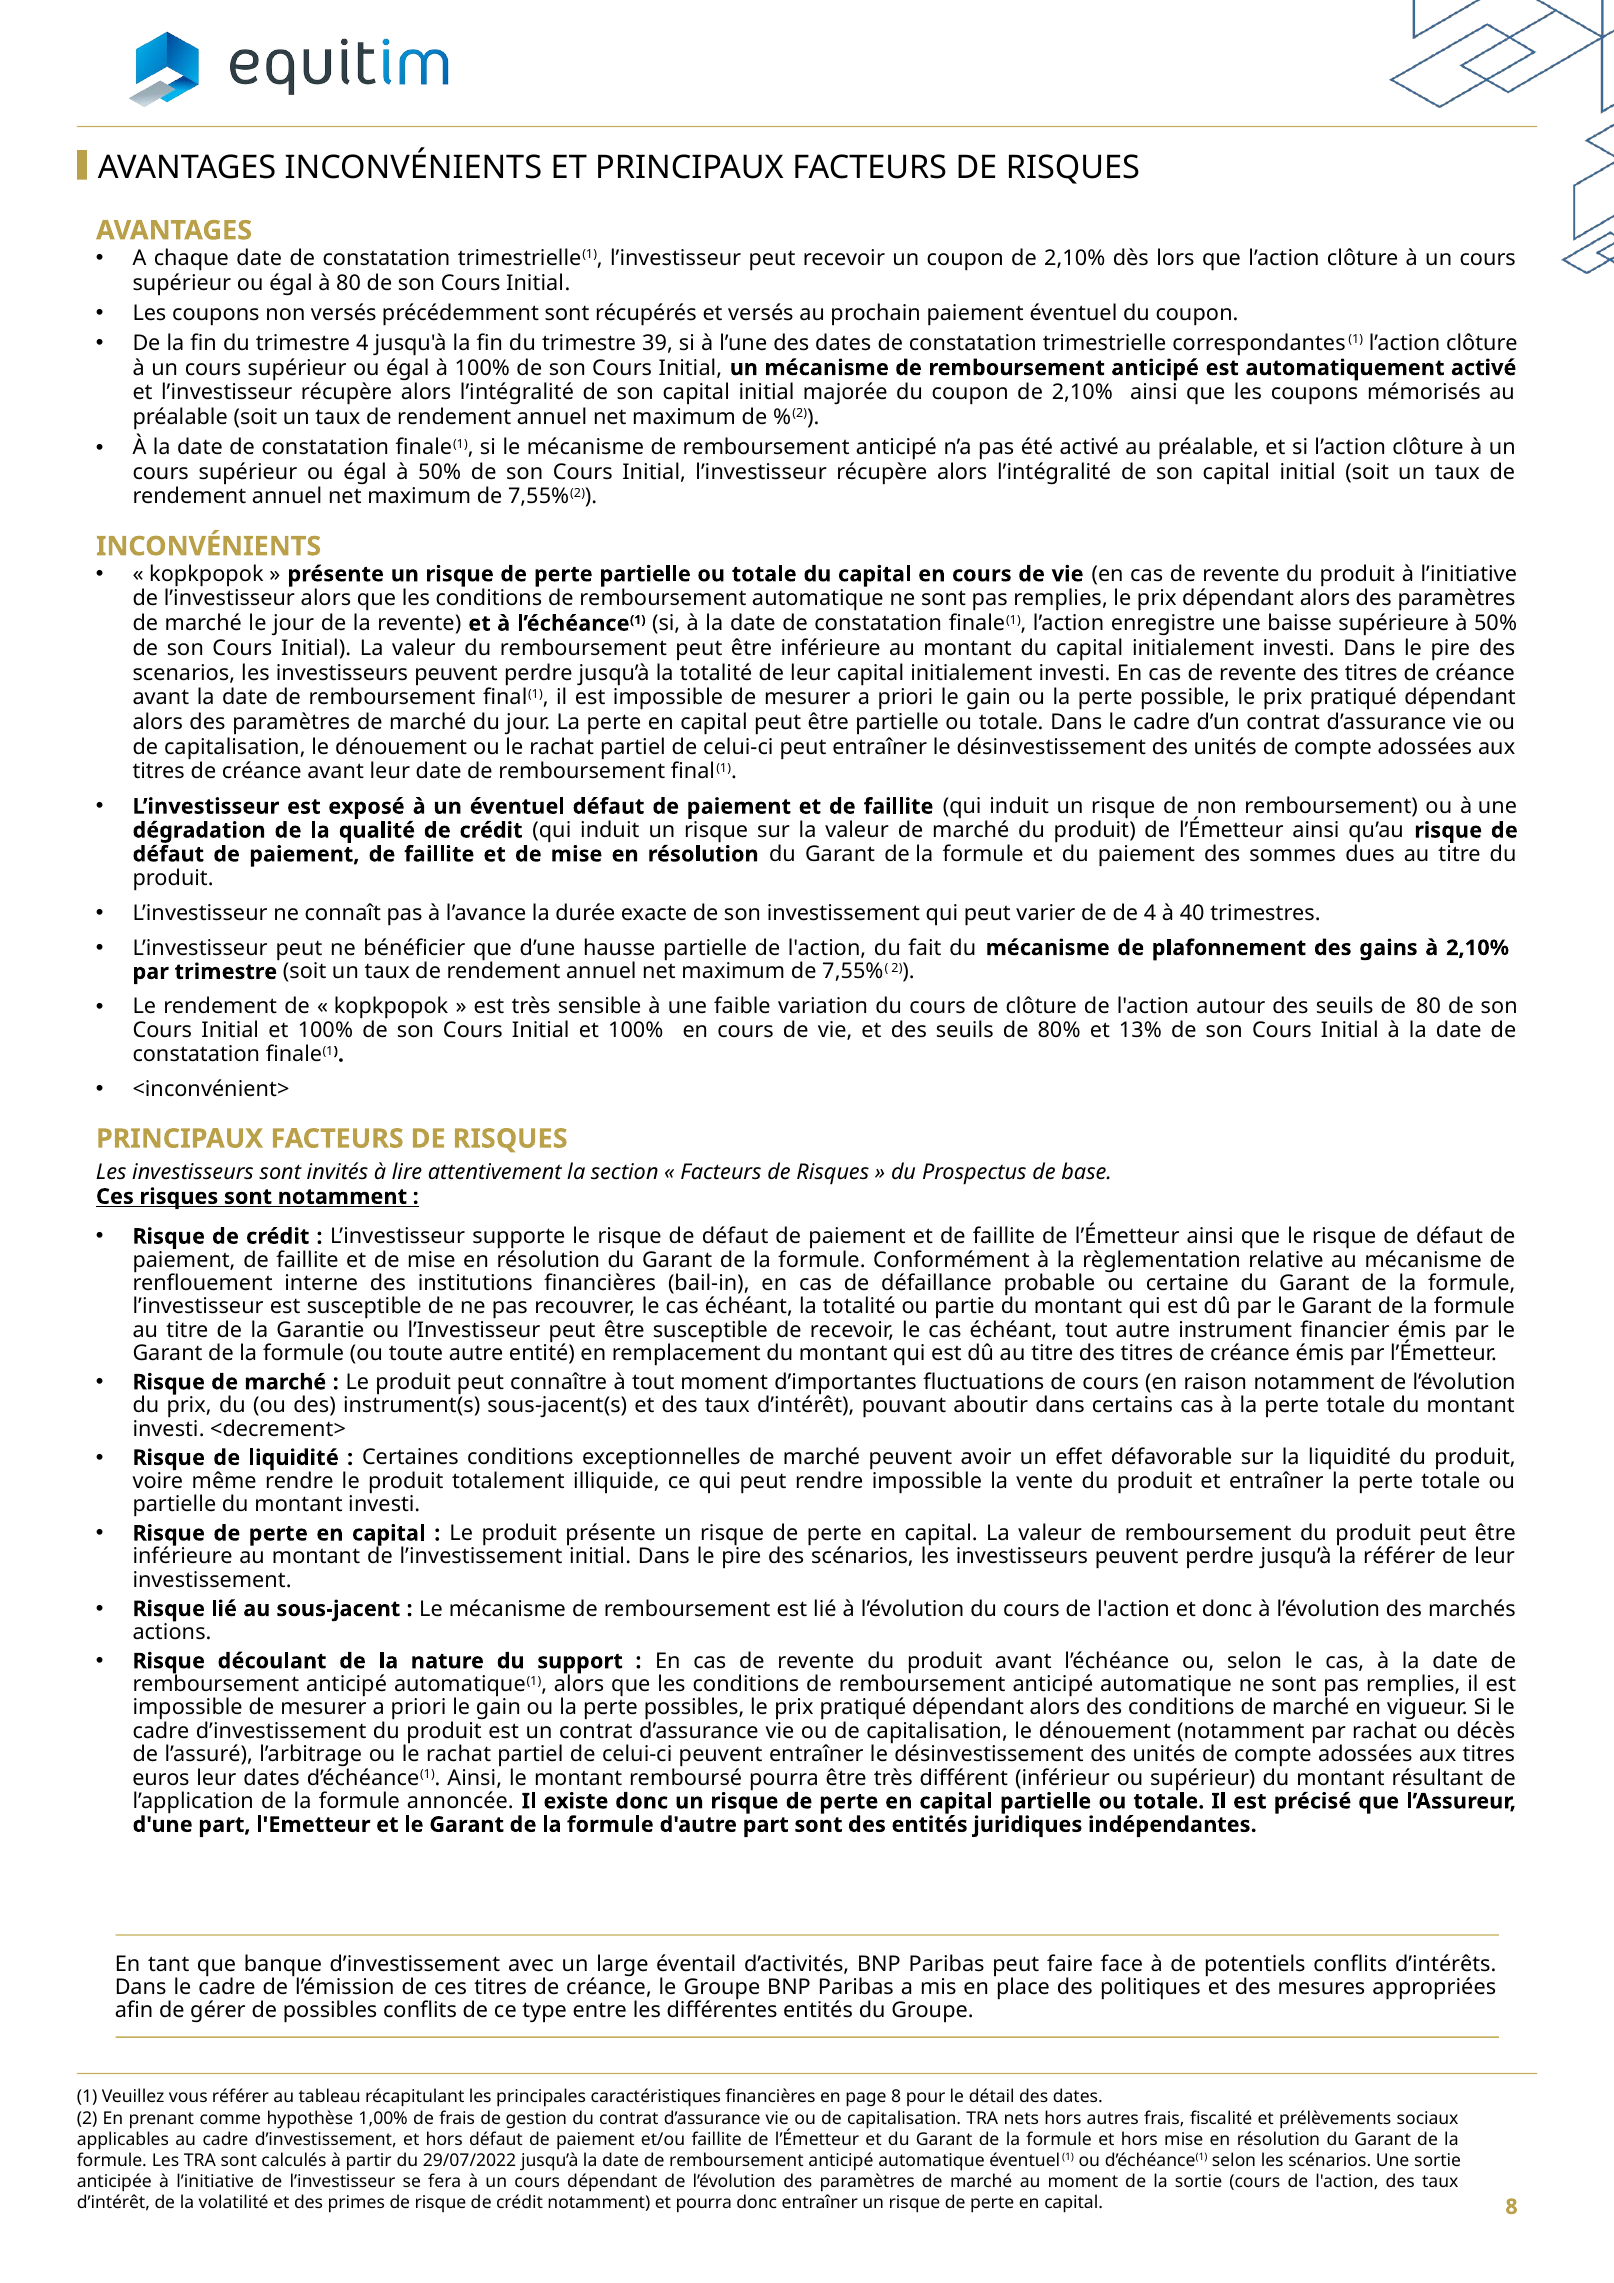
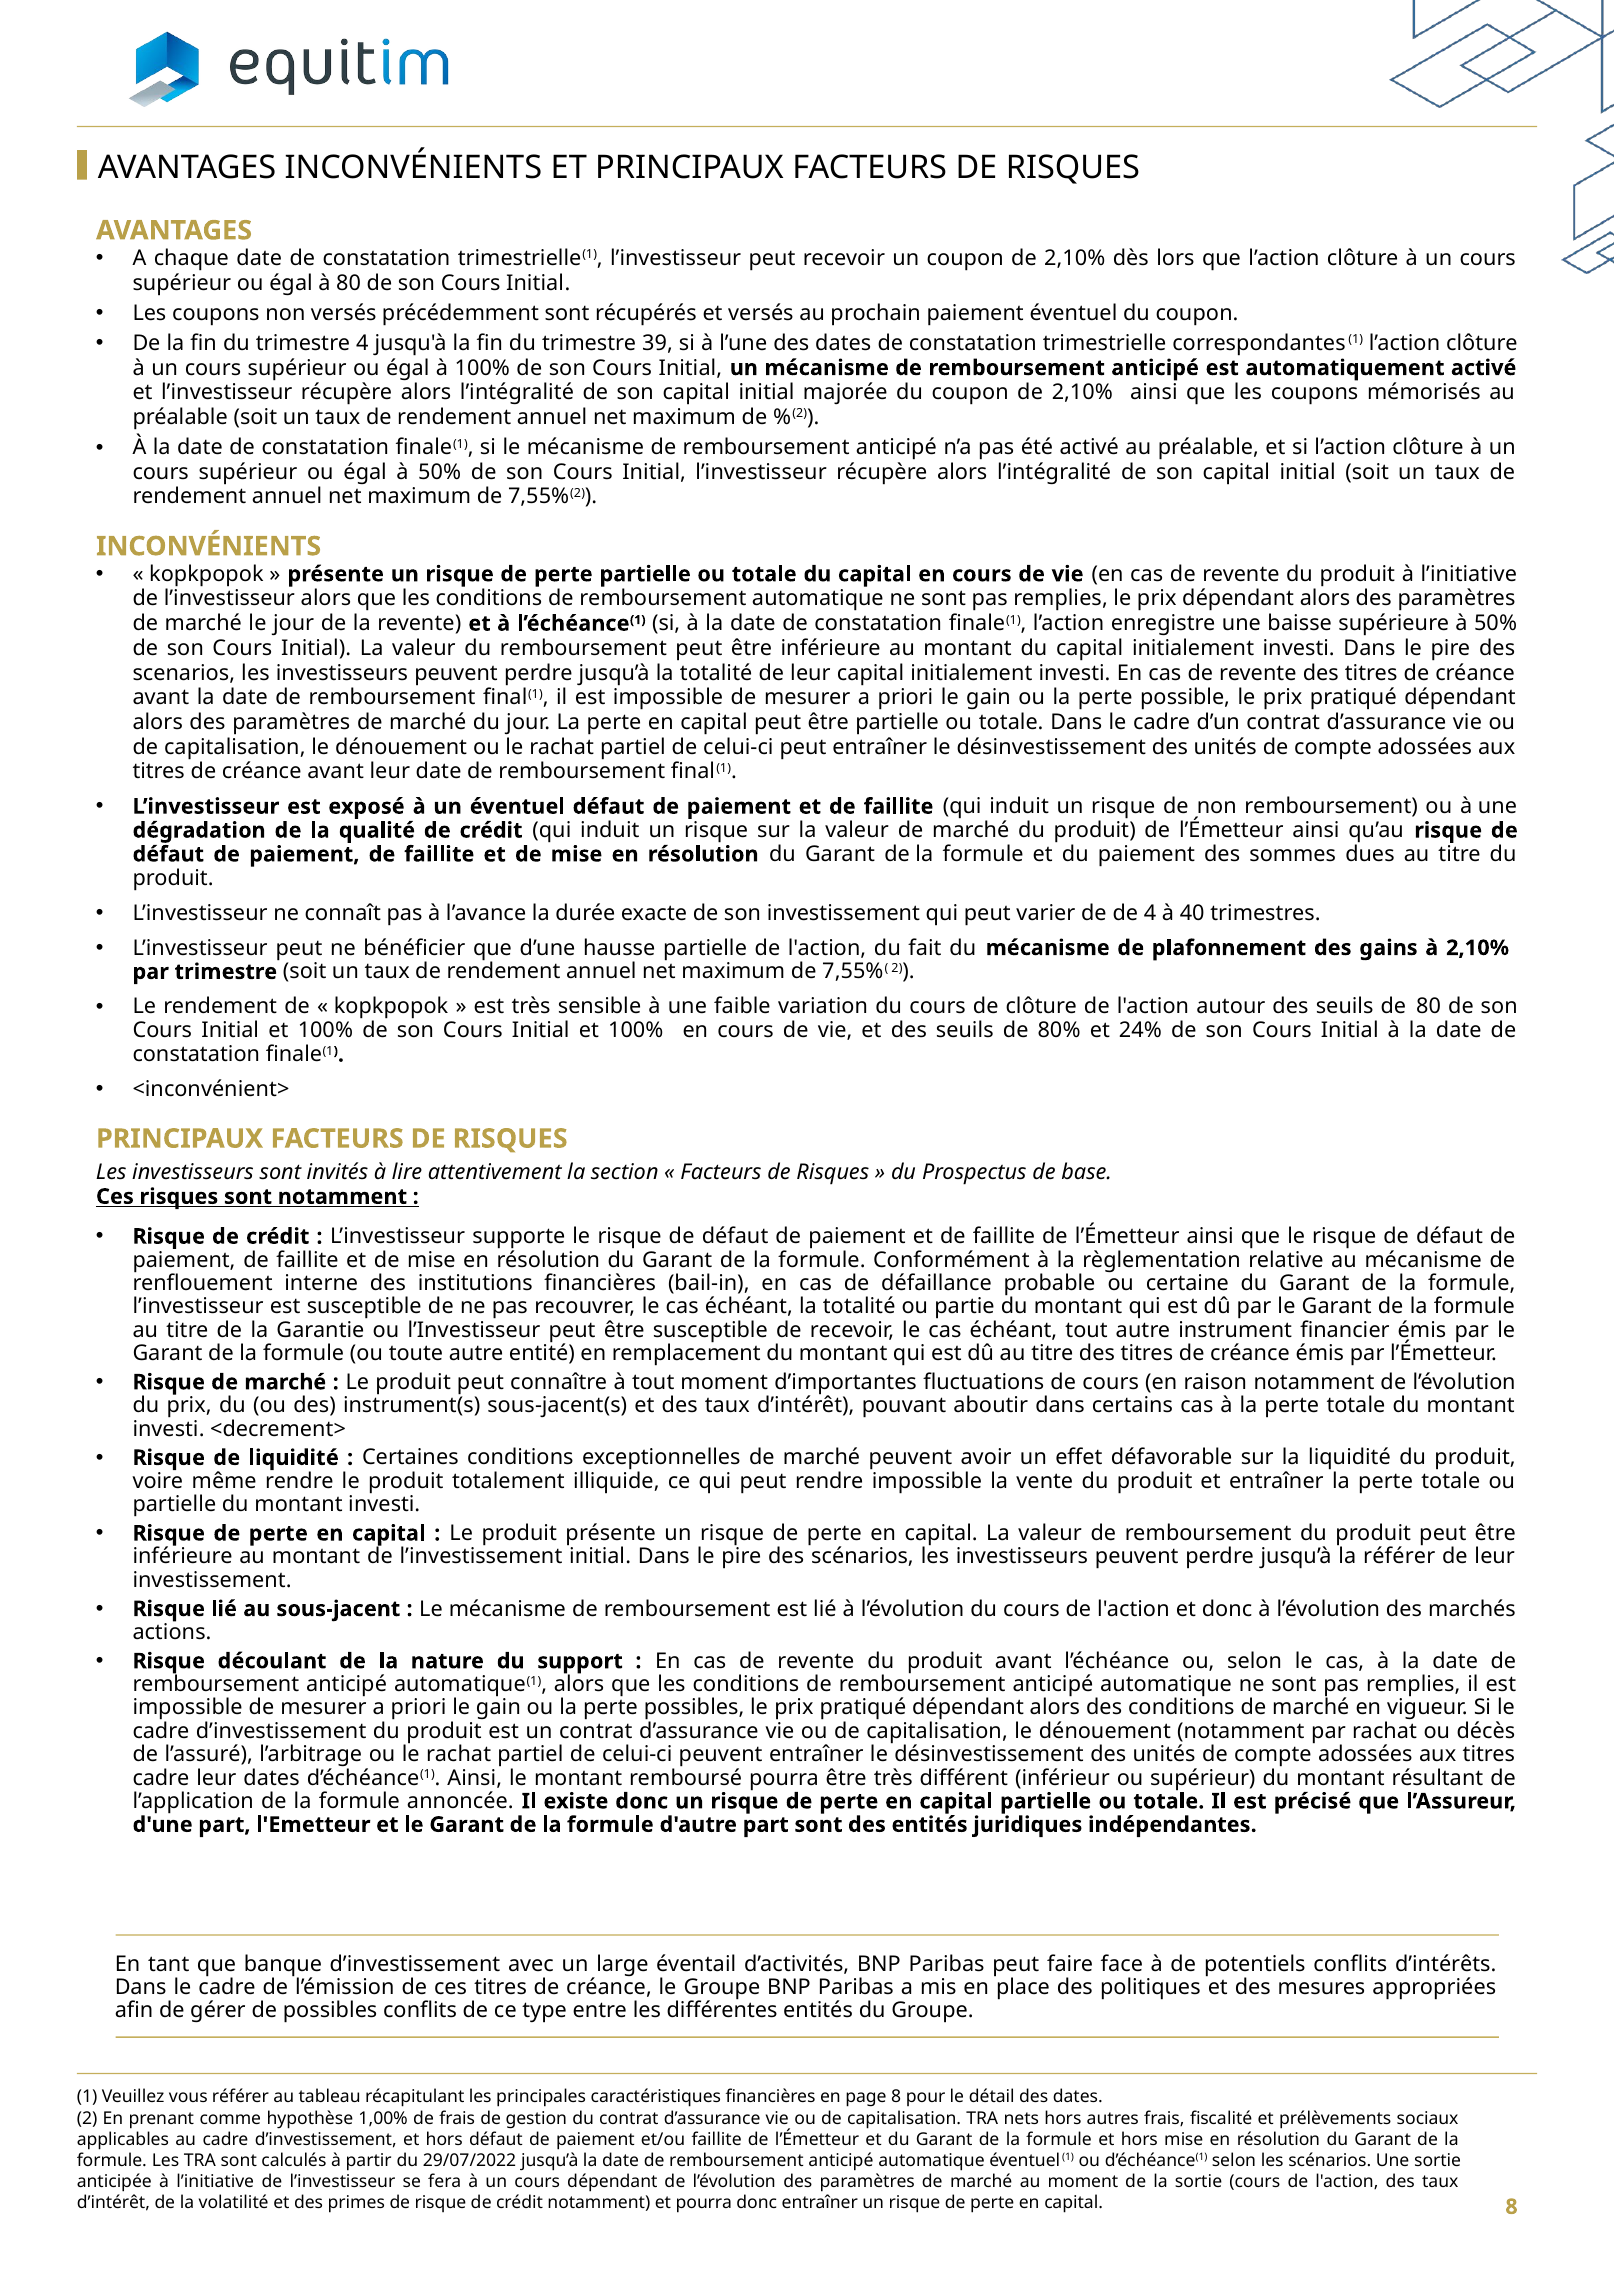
13%: 13% -> 24%
euros at (161, 1778): euros -> cadre
